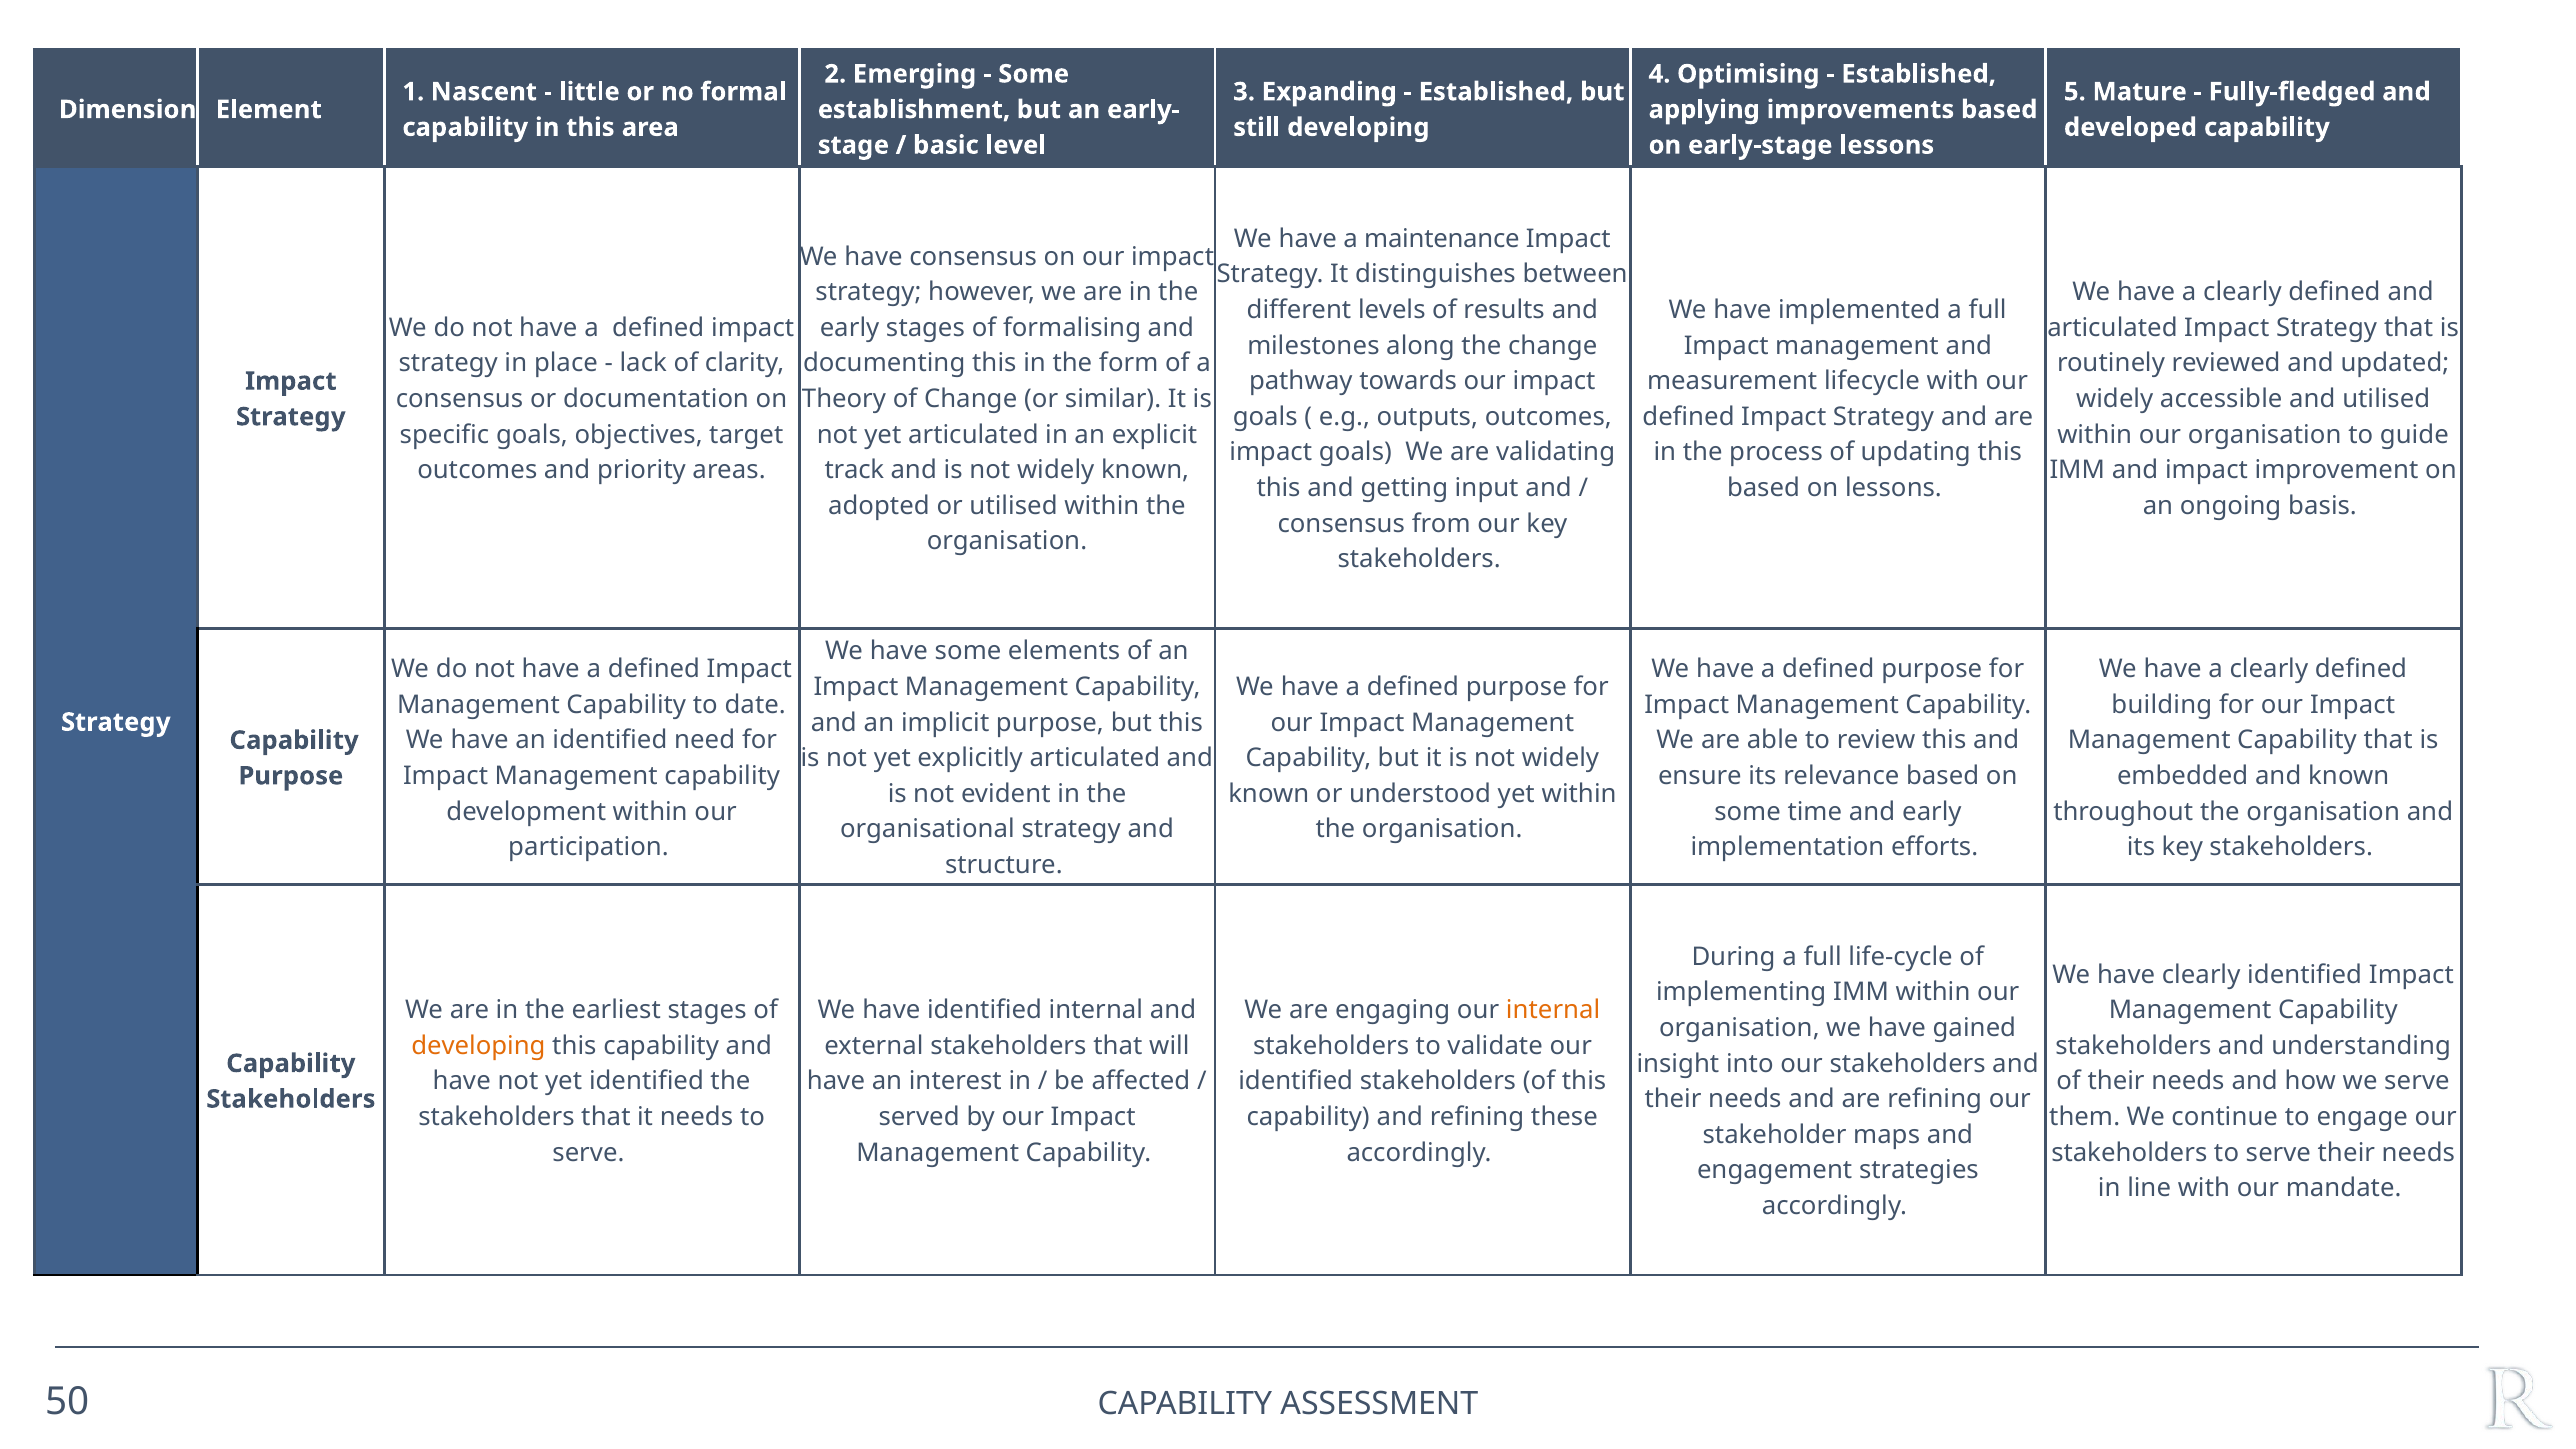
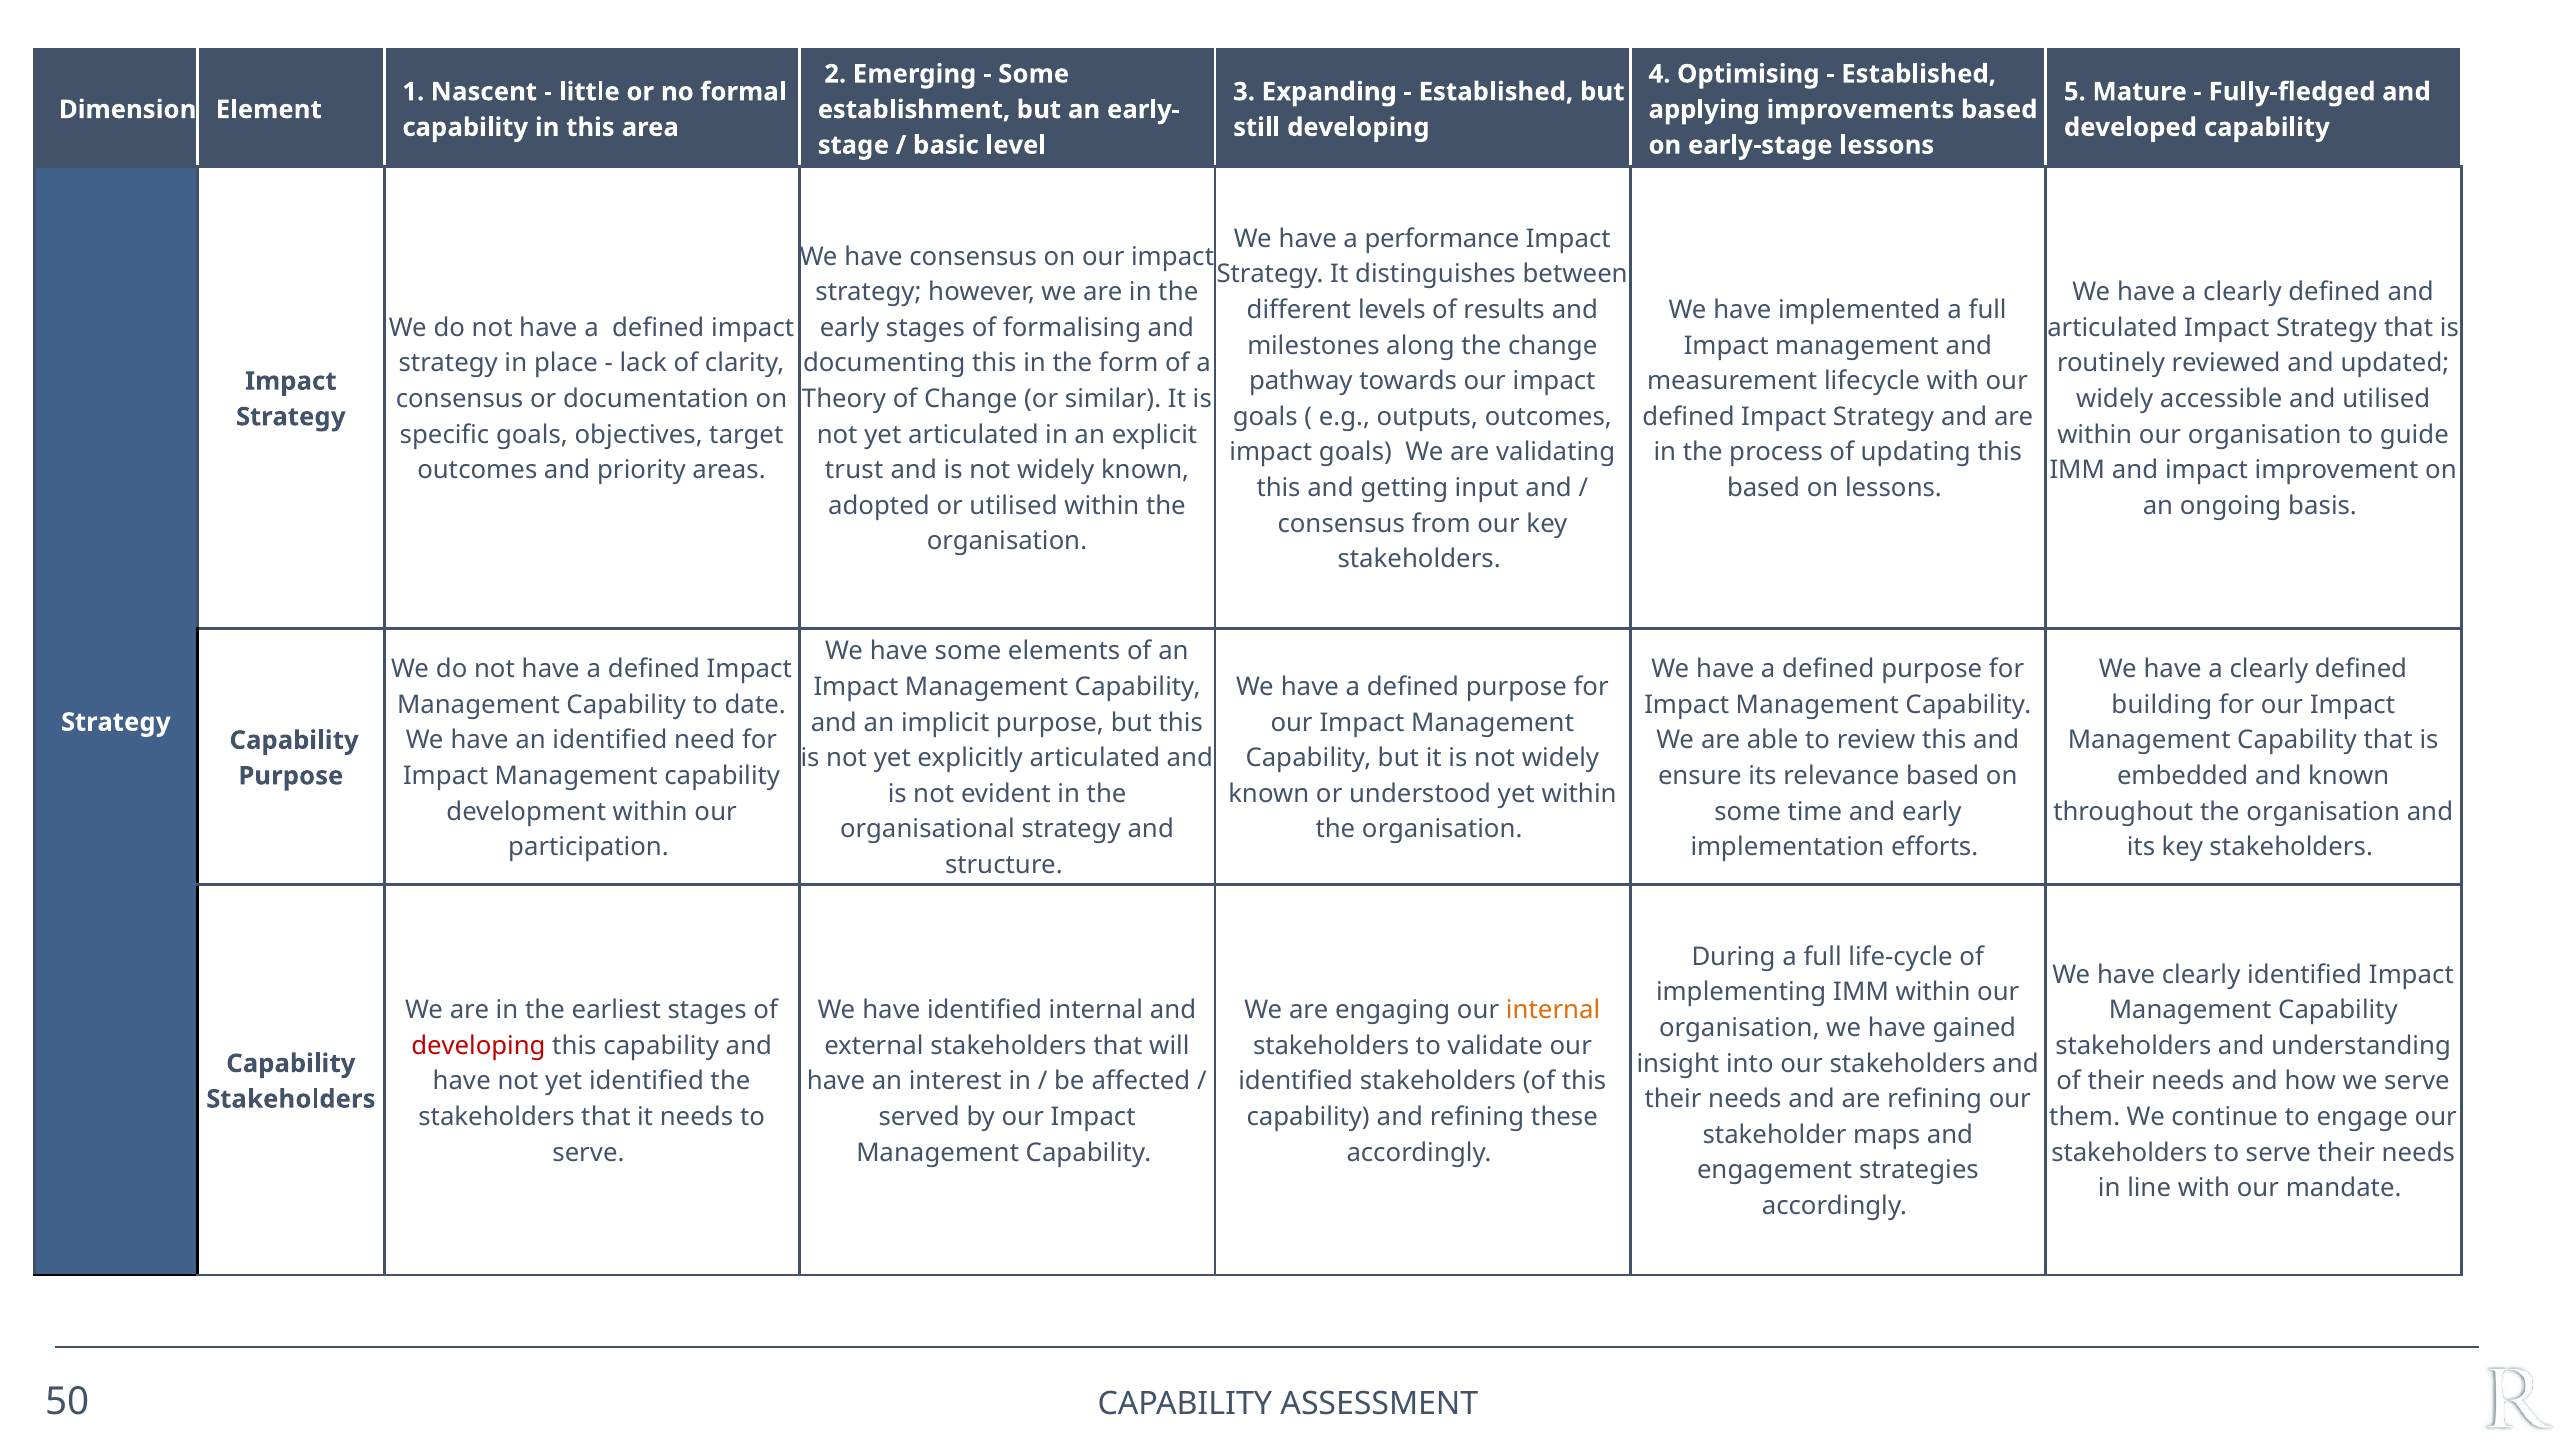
maintenance: maintenance -> performance
track: track -> trust
developing at (478, 1046) colour: orange -> red
